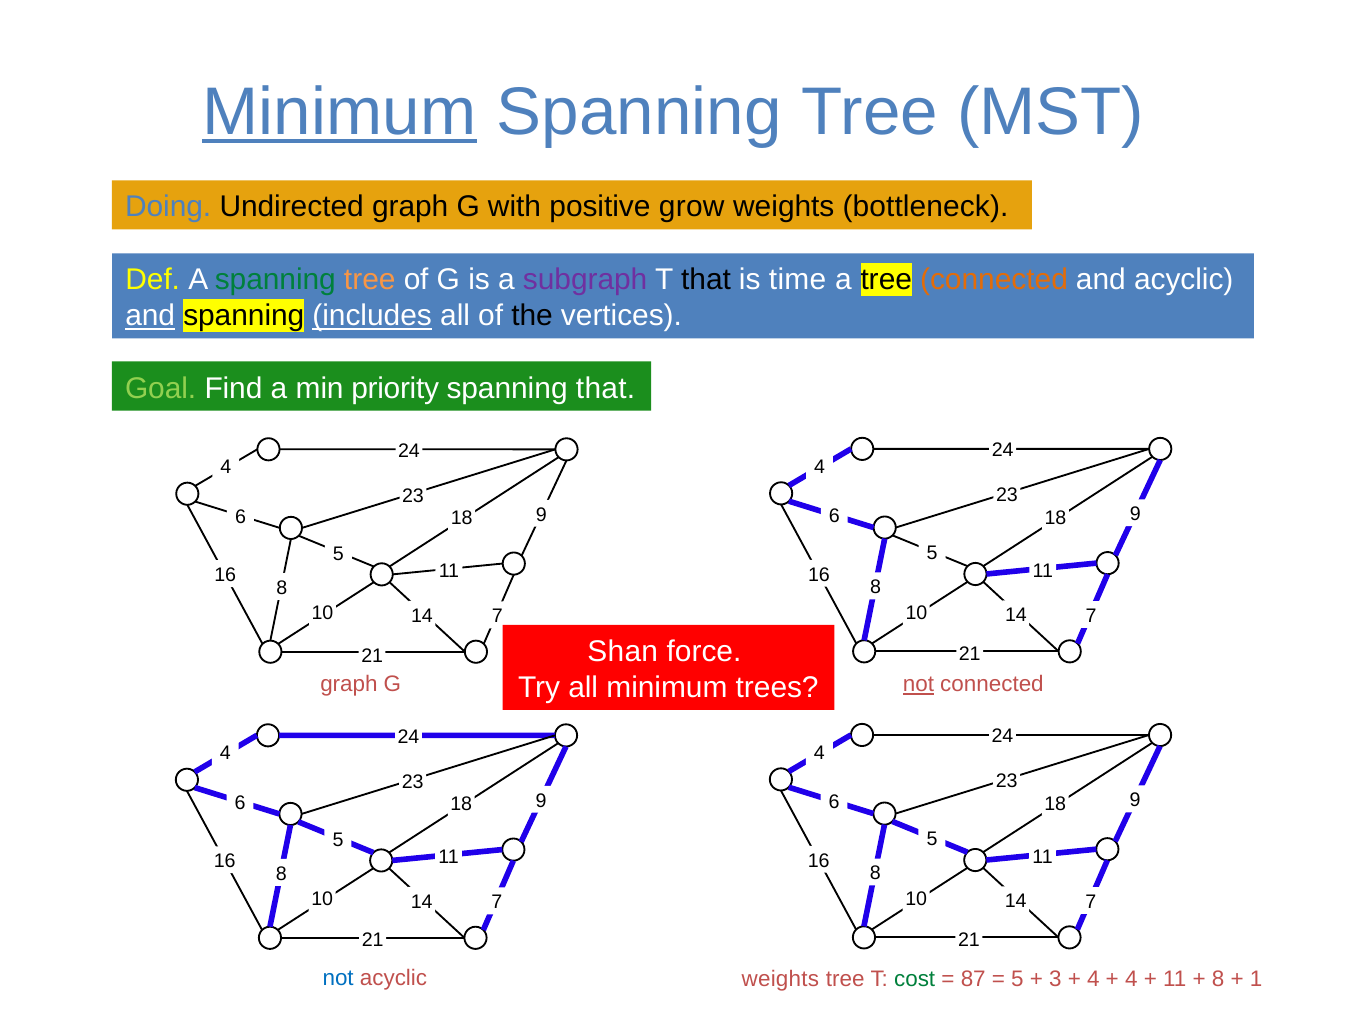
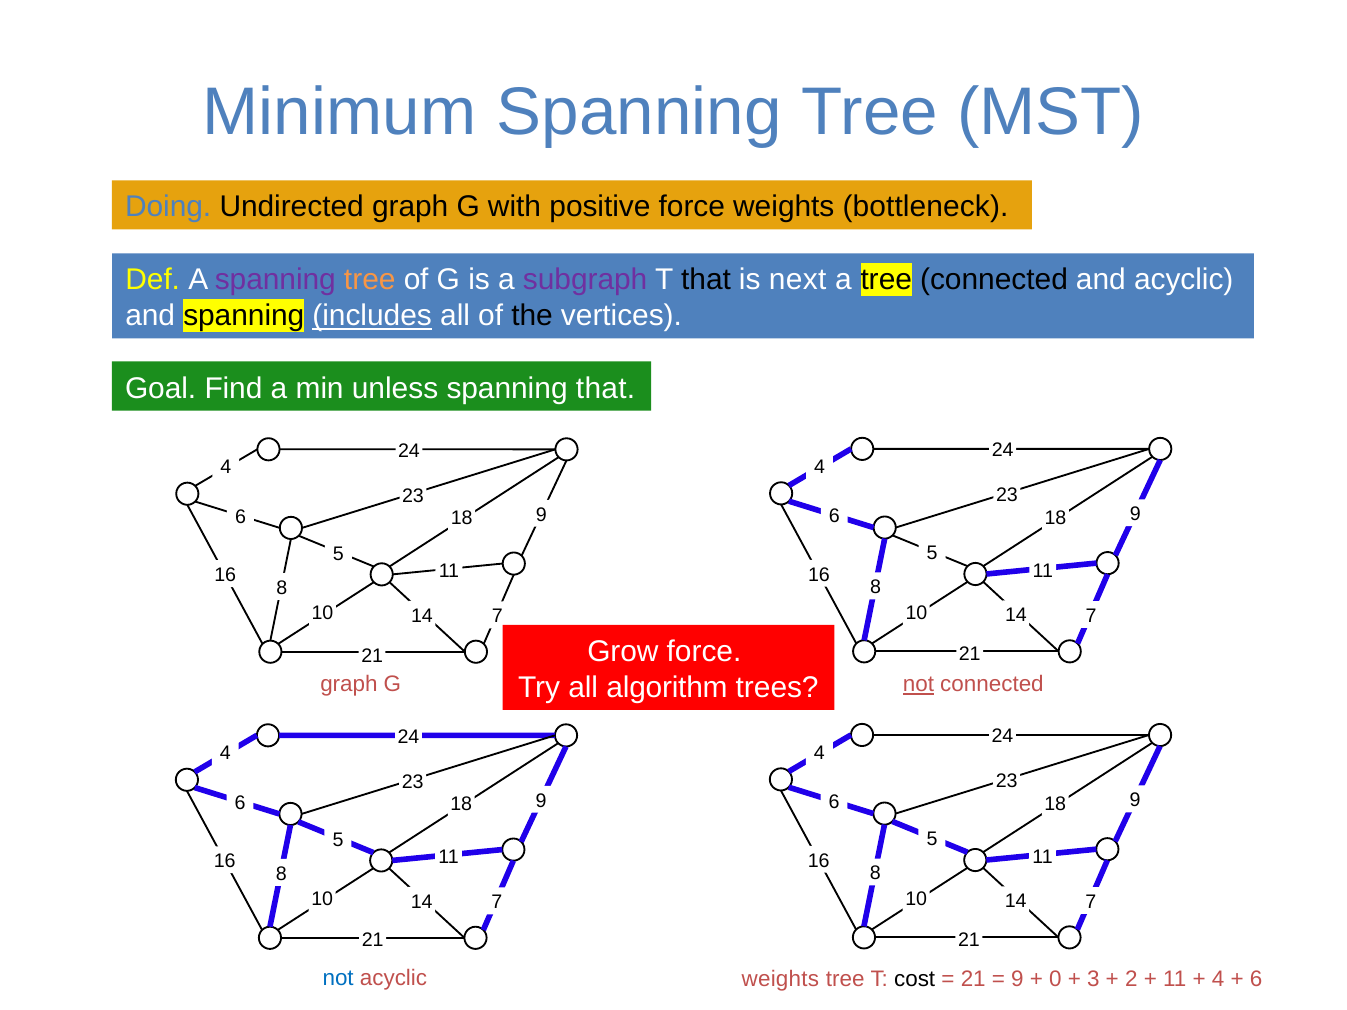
Minimum at (339, 112) underline: present -> none
positive grow: grow -> force
spanning at (275, 280) colour: green -> purple
time: time -> next
connected at (994, 280) colour: orange -> black
and at (150, 316) underline: present -> none
Goal colour: light green -> white
priority: priority -> unless
Shan: Shan -> Grow
all minimum: minimum -> algorithm
cost colour: green -> black
87 at (973, 979): 87 -> 21
5 at (1017, 979): 5 -> 9
3: 3 -> 0
4 at (1093, 979): 4 -> 3
4 at (1131, 979): 4 -> 2
8 at (1218, 979): 8 -> 4
1 at (1256, 979): 1 -> 6
